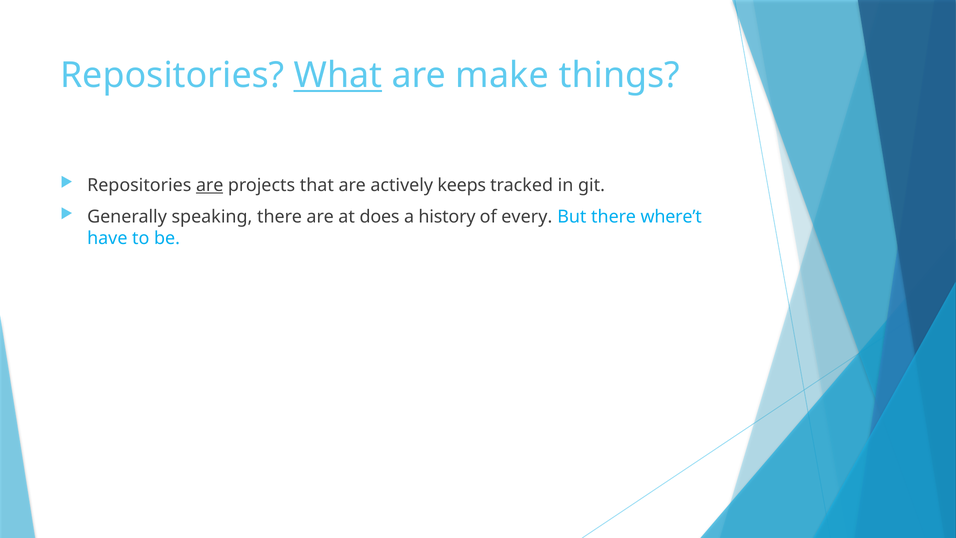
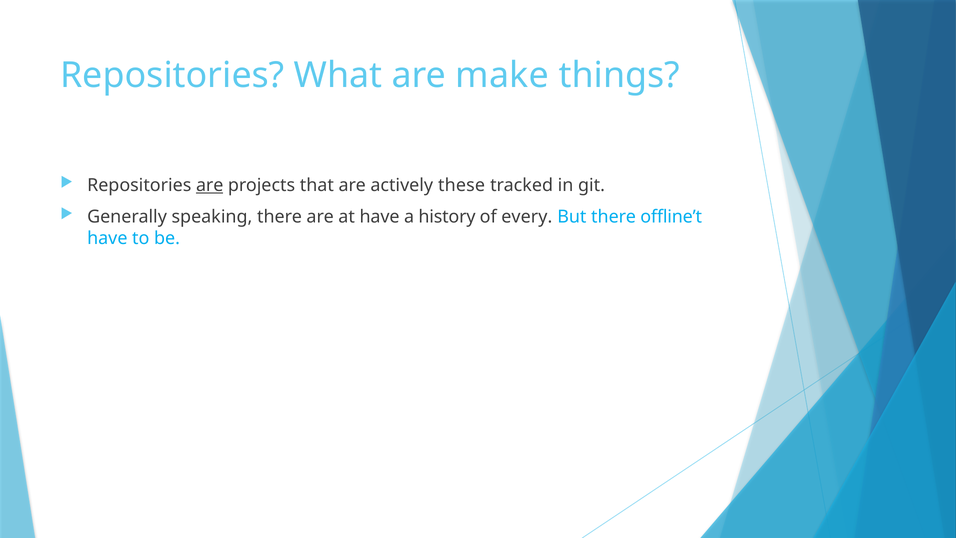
What underline: present -> none
keeps: keeps -> these
at does: does -> have
where’t: where’t -> offline’t
